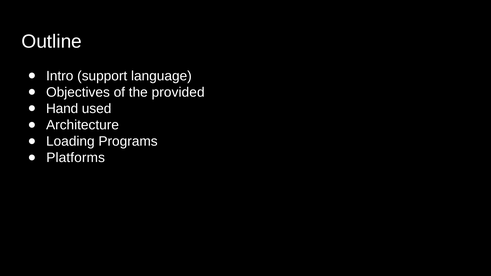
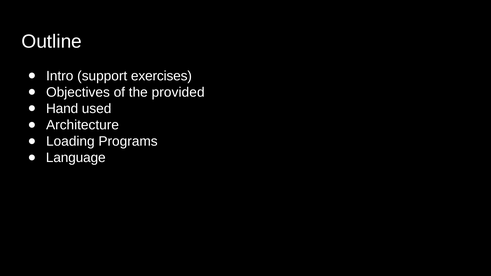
language: language -> exercises
Platforms: Platforms -> Language
